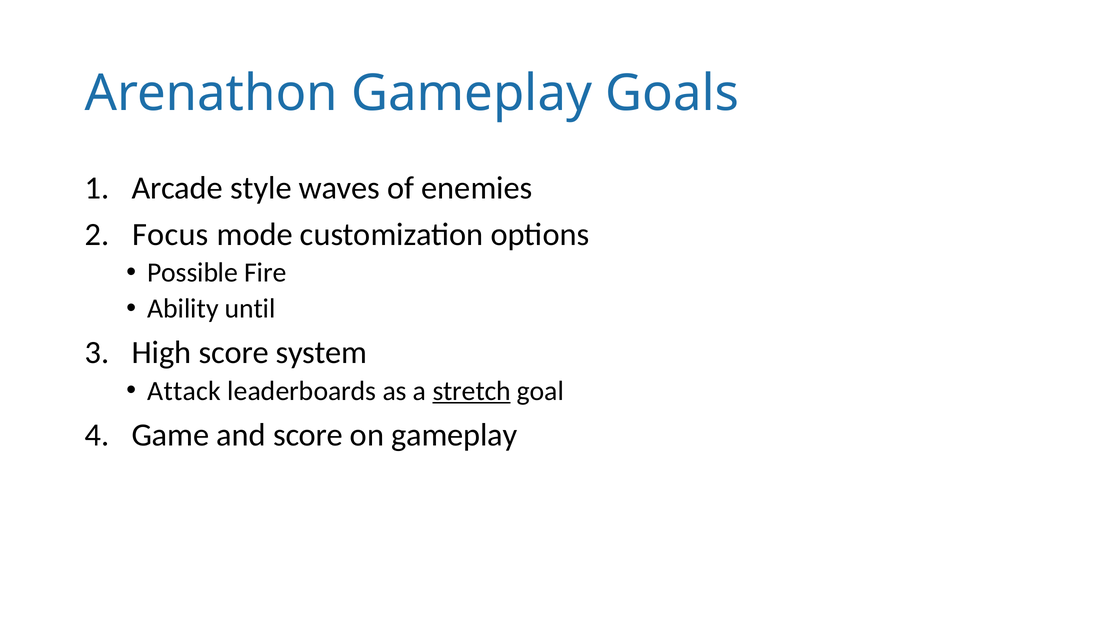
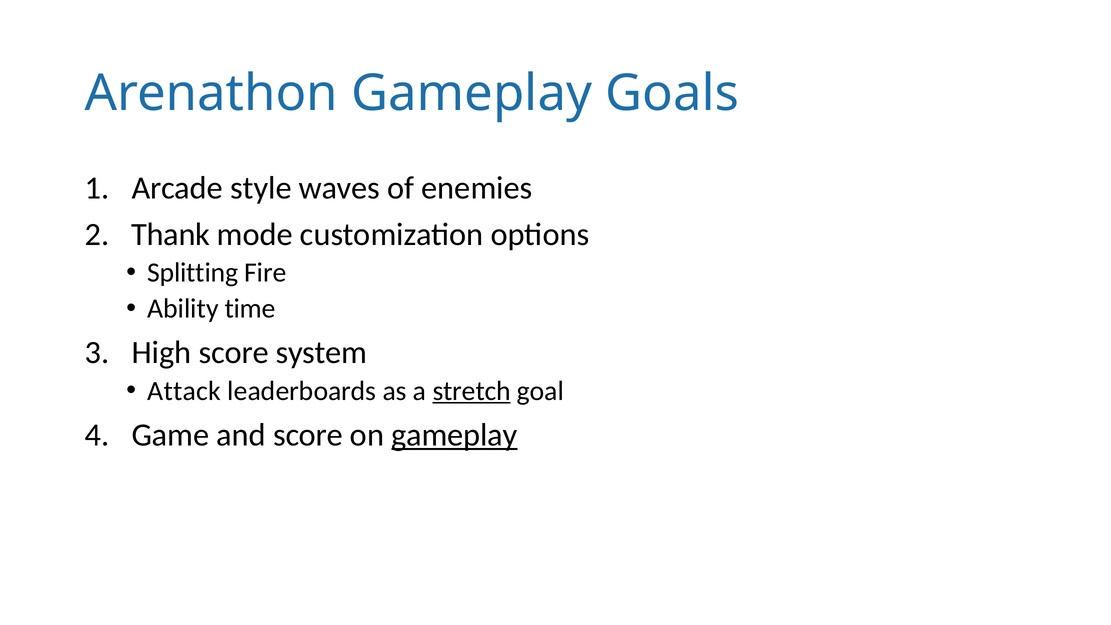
Focus: Focus -> Thank
Possible: Possible -> Splitting
until: until -> time
gameplay at (454, 435) underline: none -> present
